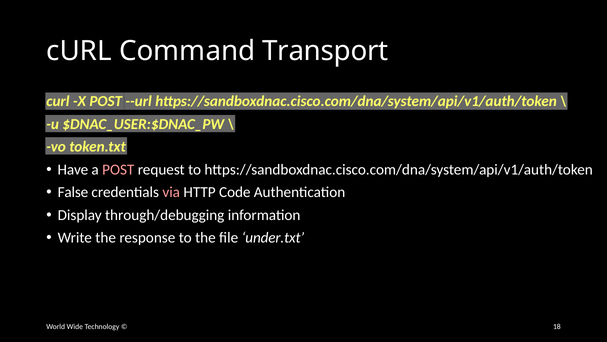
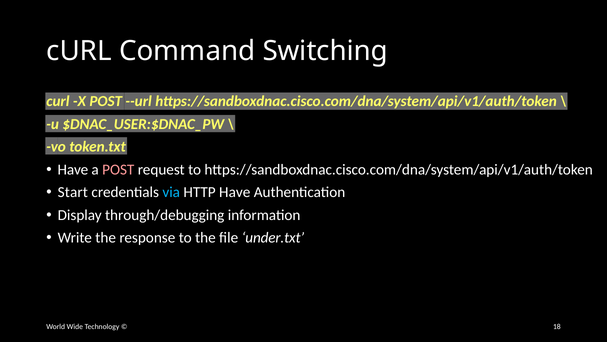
Transport: Transport -> Switching
False: False -> Start
via colour: pink -> light blue
HTTP Code: Code -> Have
